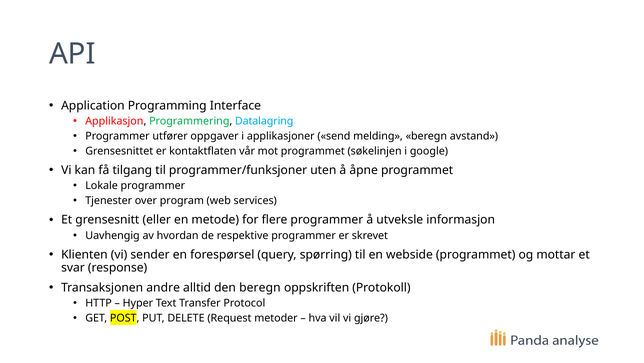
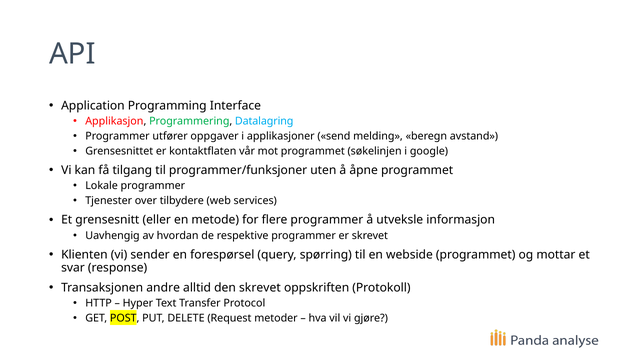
program: program -> tilbydere
den beregn: beregn -> skrevet
